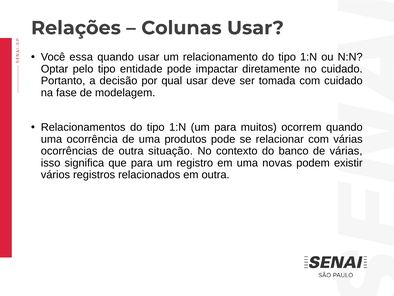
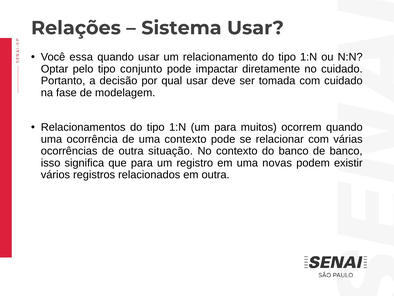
Colunas: Colunas -> Sistema
entidade: entidade -> conjunto
uma produtos: produtos -> contexto
de várias: várias -> banco
